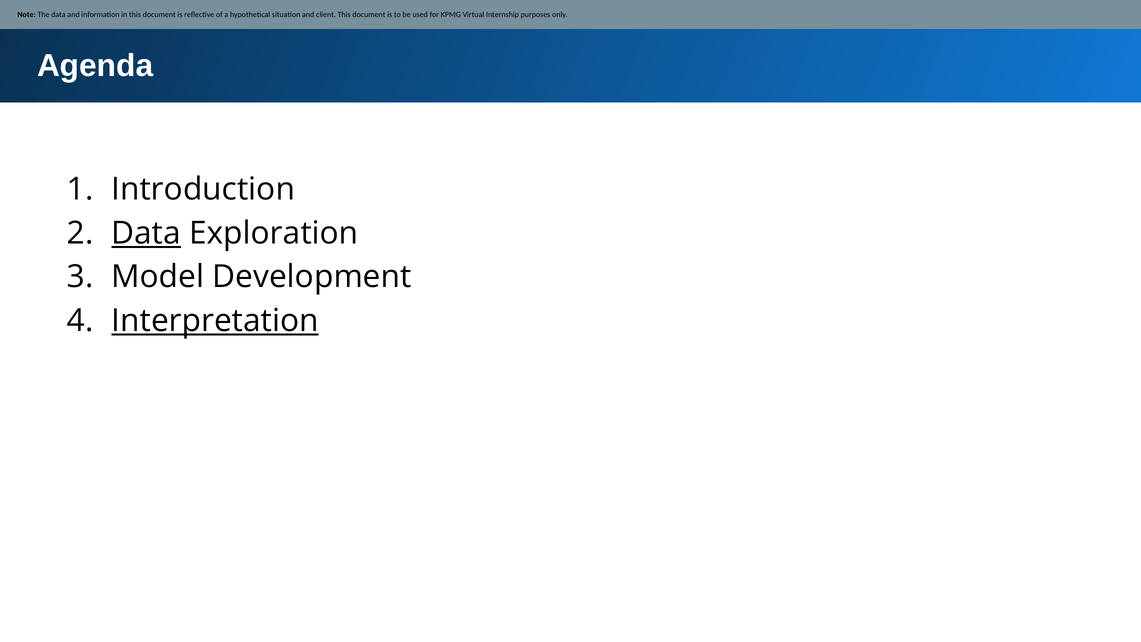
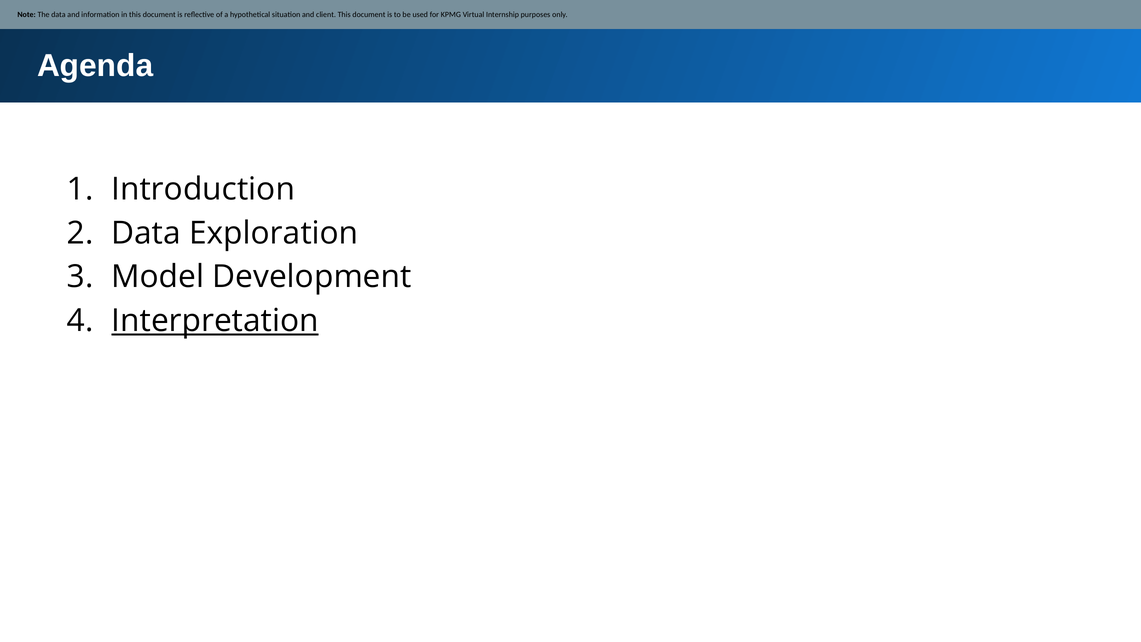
Data at (146, 233) underline: present -> none
